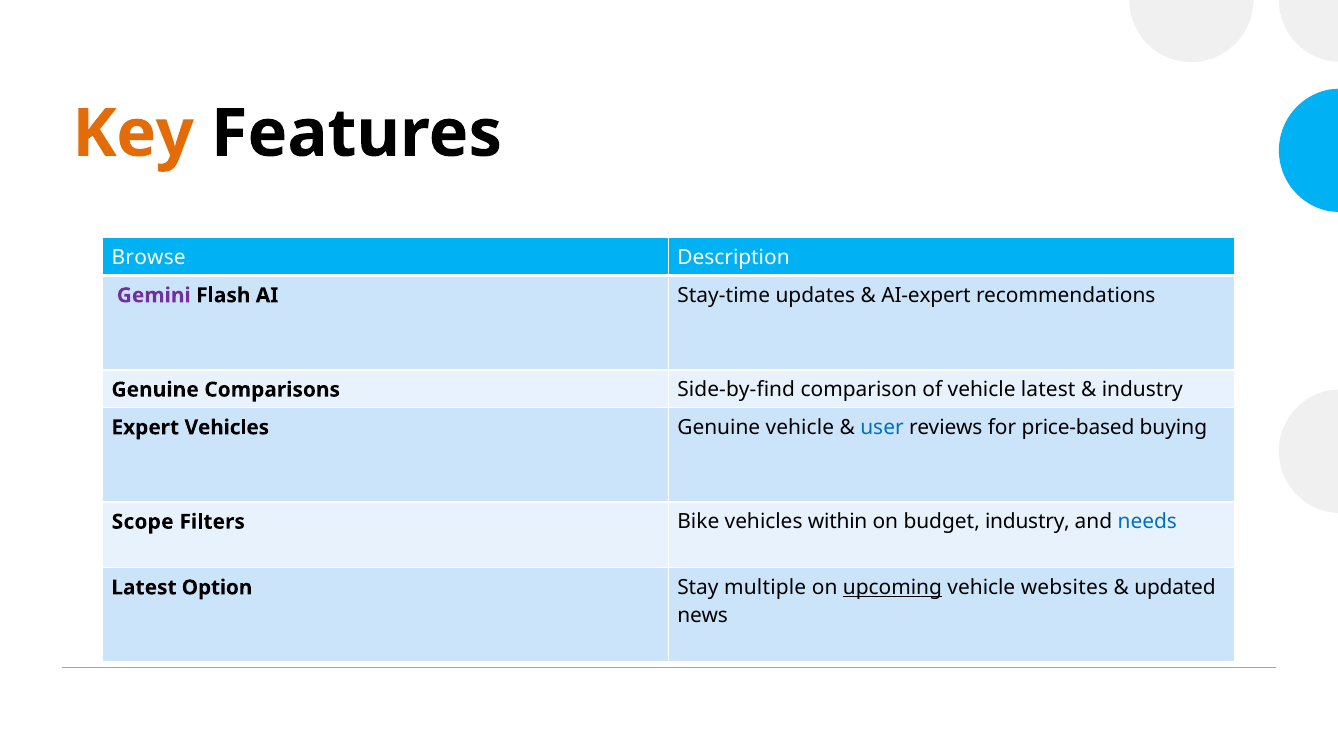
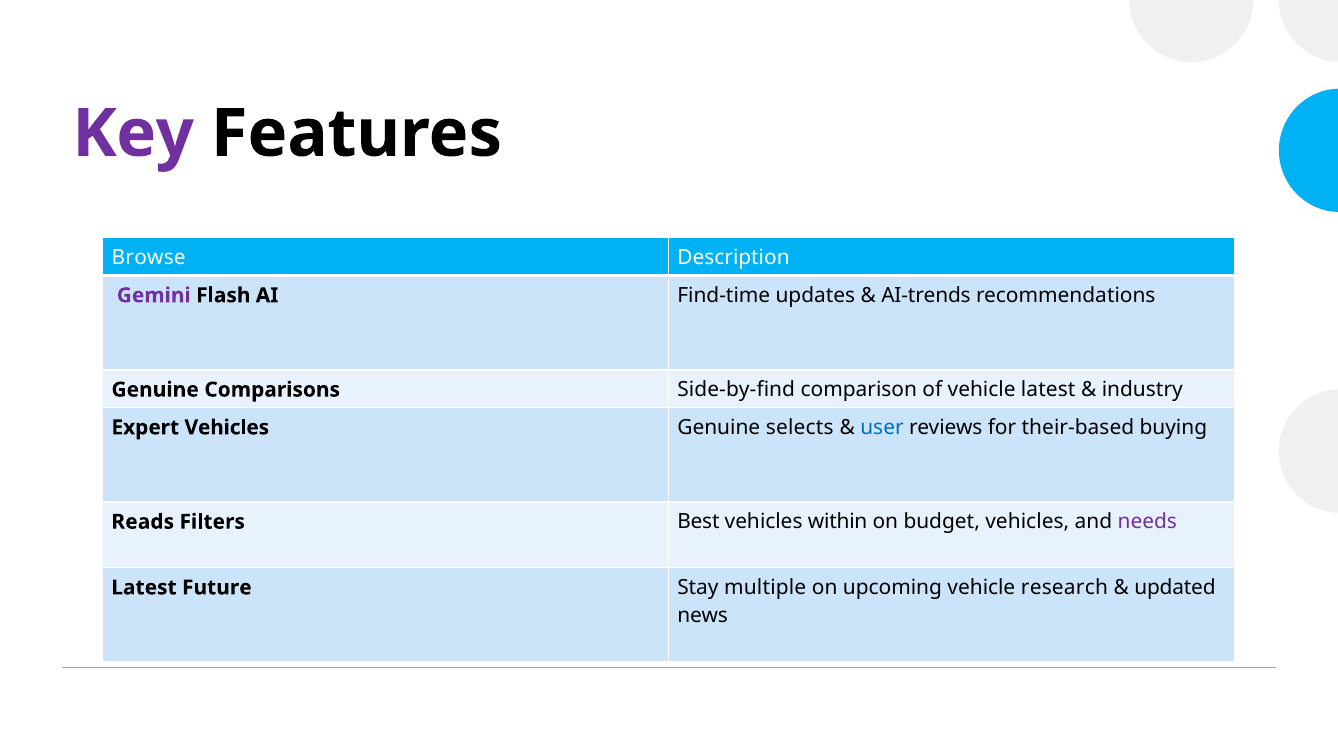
Key colour: orange -> purple
Stay-time: Stay-time -> Find-time
AI-expert: AI-expert -> AI-trends
Genuine vehicle: vehicle -> selects
price-based: price-based -> their-based
Scope: Scope -> Reads
Bike: Bike -> Best
budget industry: industry -> vehicles
needs colour: blue -> purple
Option: Option -> Future
upcoming underline: present -> none
websites: websites -> research
